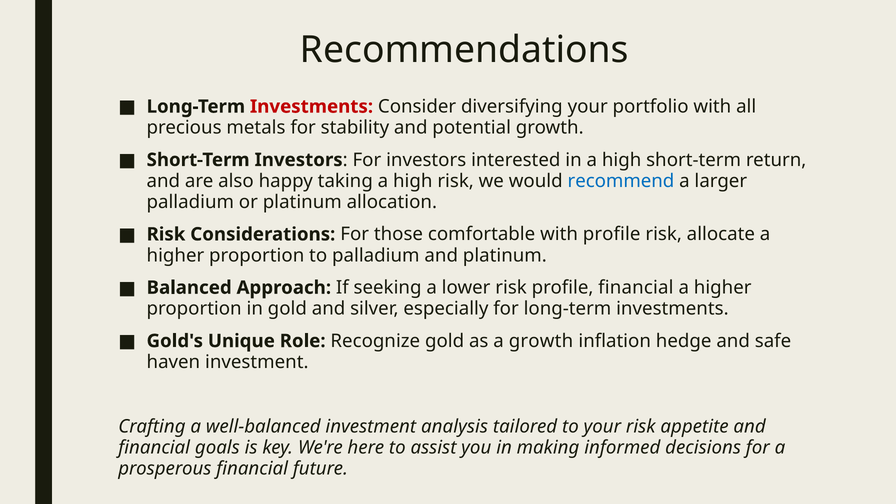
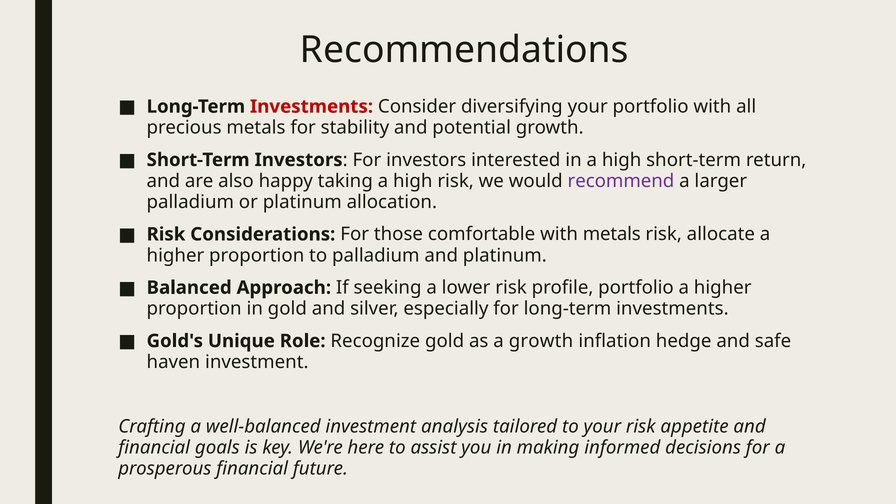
recommend colour: blue -> purple
with profile: profile -> metals
profile financial: financial -> portfolio
